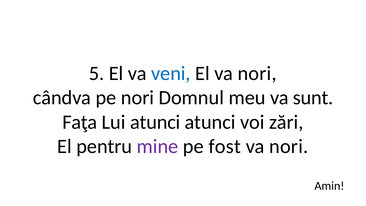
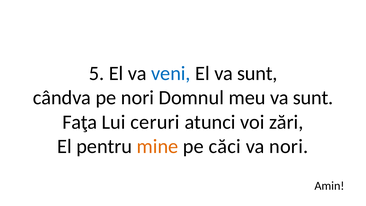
El va nori: nori -> sunt
Lui atunci: atunci -> ceruri
mine colour: purple -> orange
fost: fost -> căci
